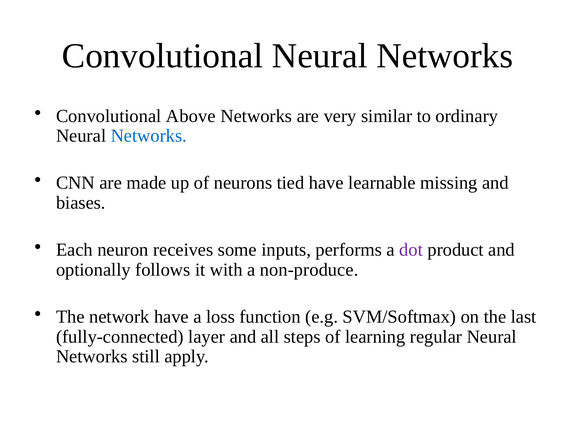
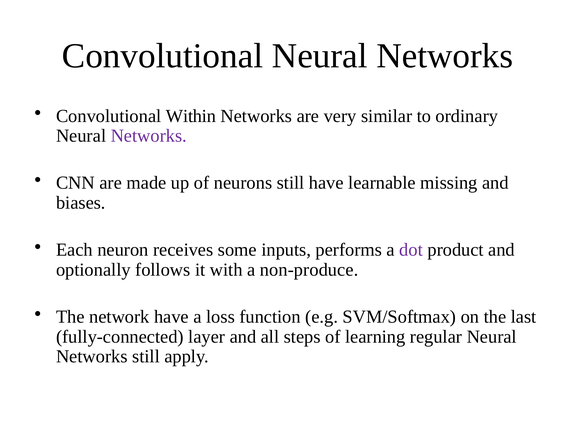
Above: Above -> Within
Networks at (149, 136) colour: blue -> purple
neurons tied: tied -> still
